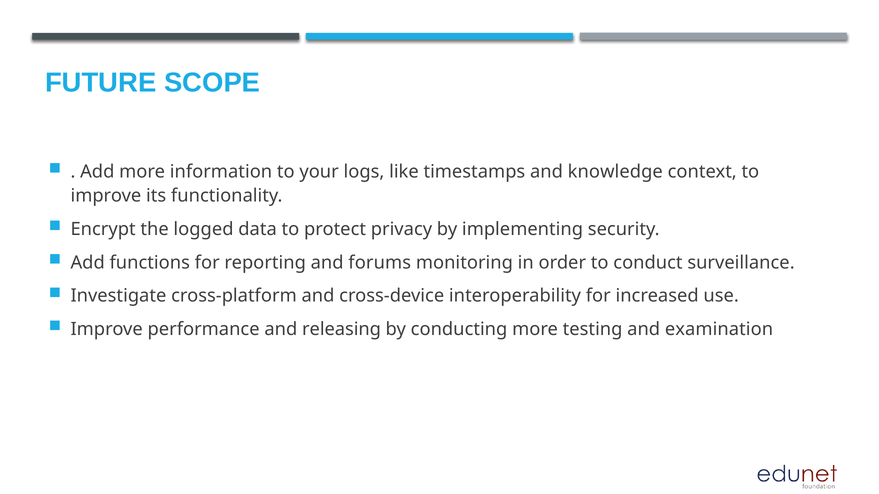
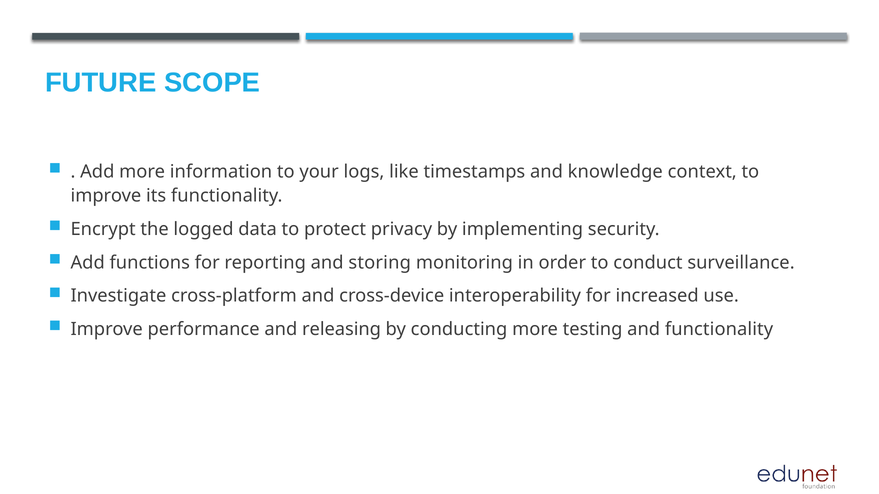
forums: forums -> storing
and examination: examination -> functionality
